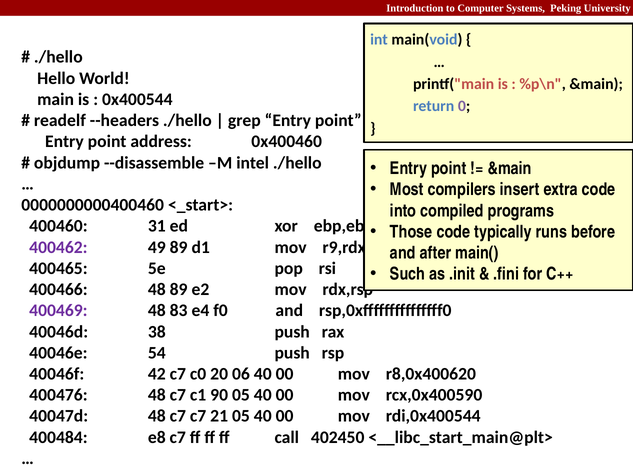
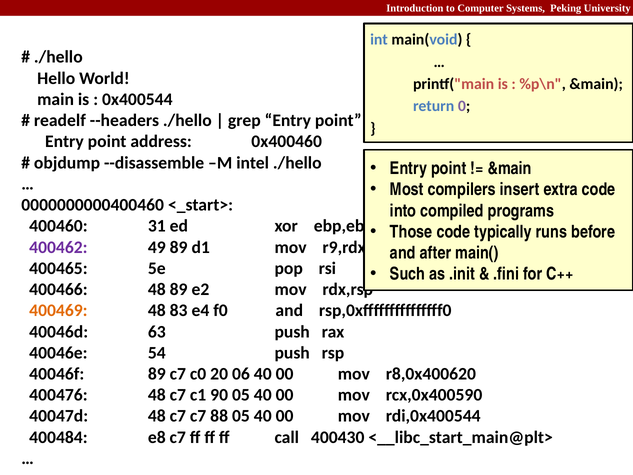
400469 colour: purple -> orange
38: 38 -> 63
40046f 42: 42 -> 89
21: 21 -> 88
402450: 402450 -> 400430
